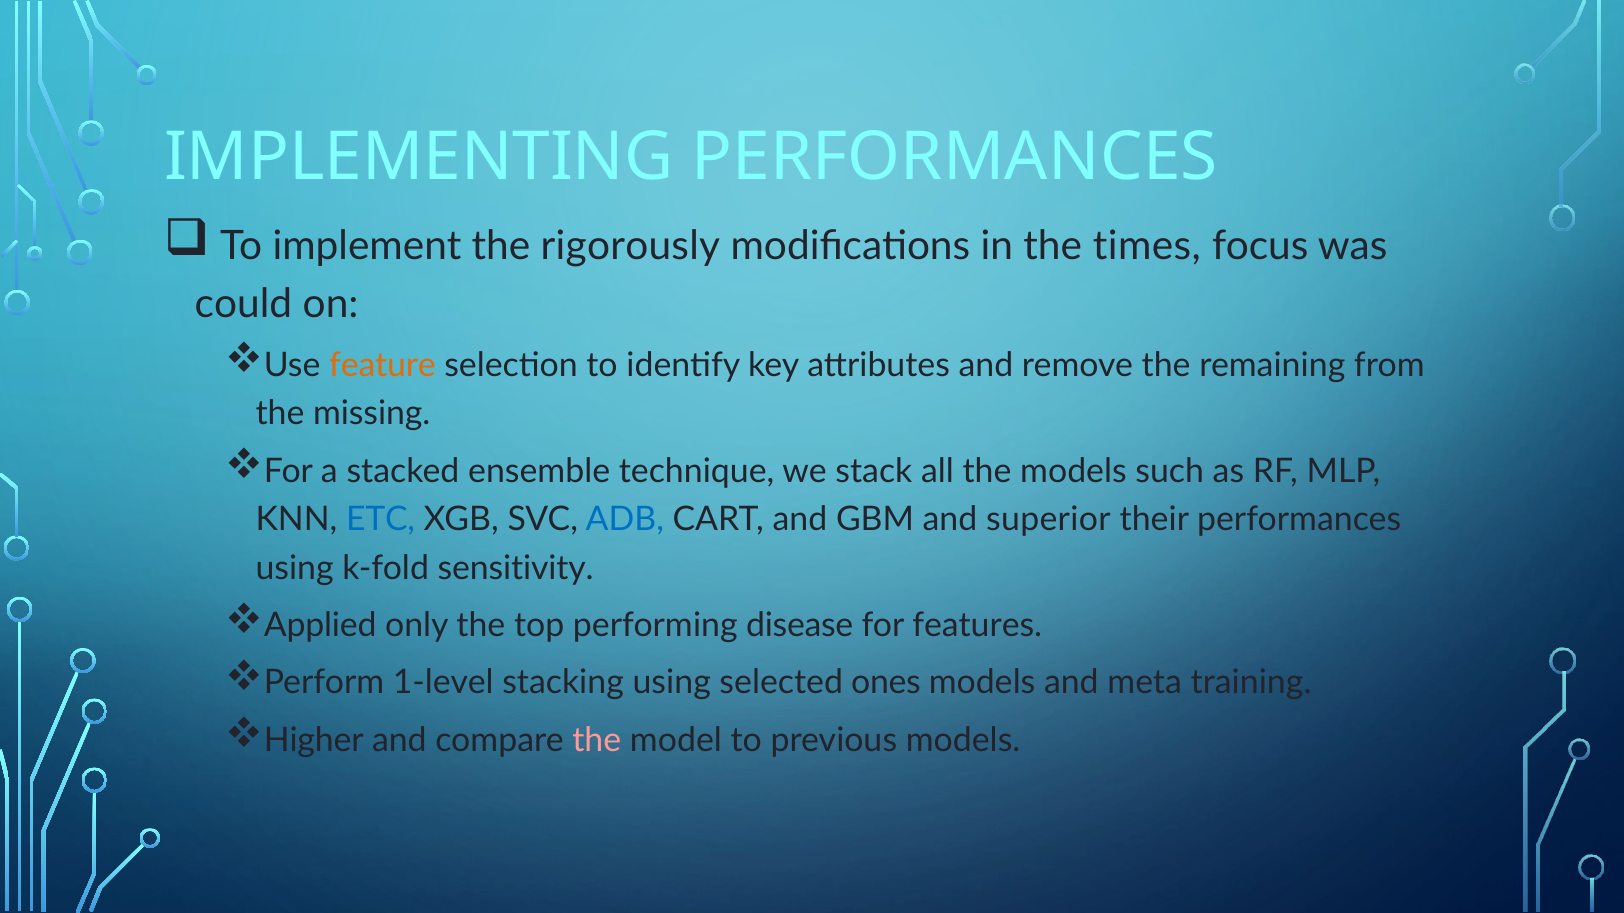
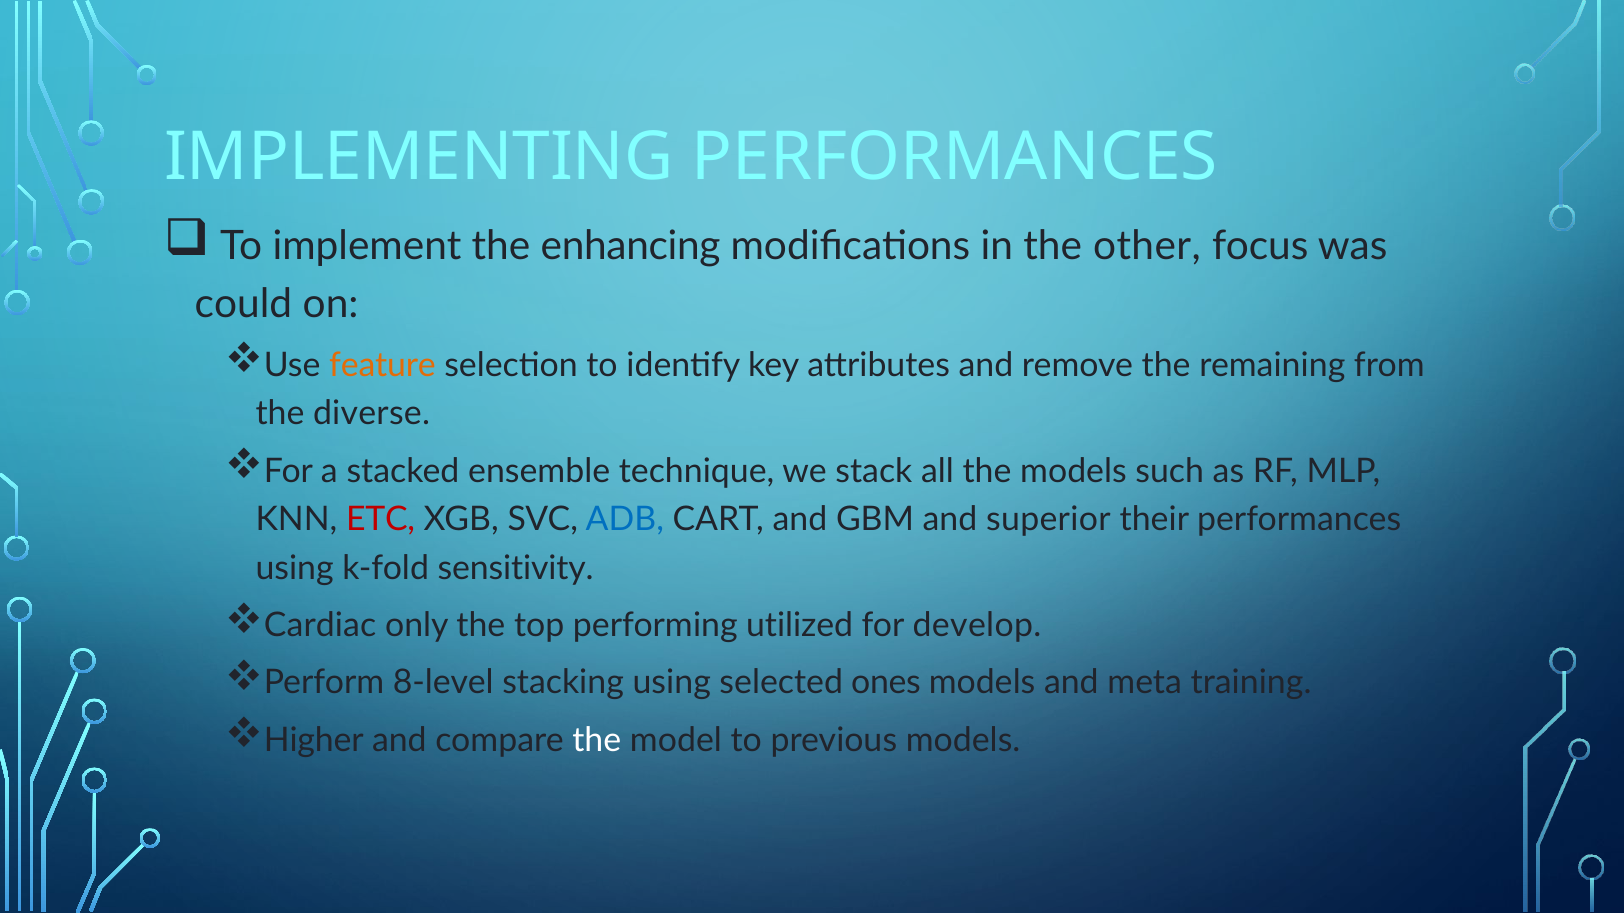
rigorously: rigorously -> enhancing
times: times -> other
missing: missing -> diverse
ETC colour: blue -> red
Applied: Applied -> Cardiac
disease: disease -> utilized
features: features -> develop
1-level: 1-level -> 8-level
the at (597, 740) colour: pink -> white
